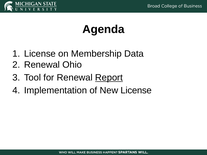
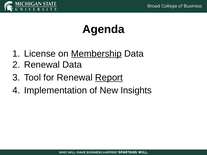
Membership underline: none -> present
Renewal Ohio: Ohio -> Data
New License: License -> Insights
